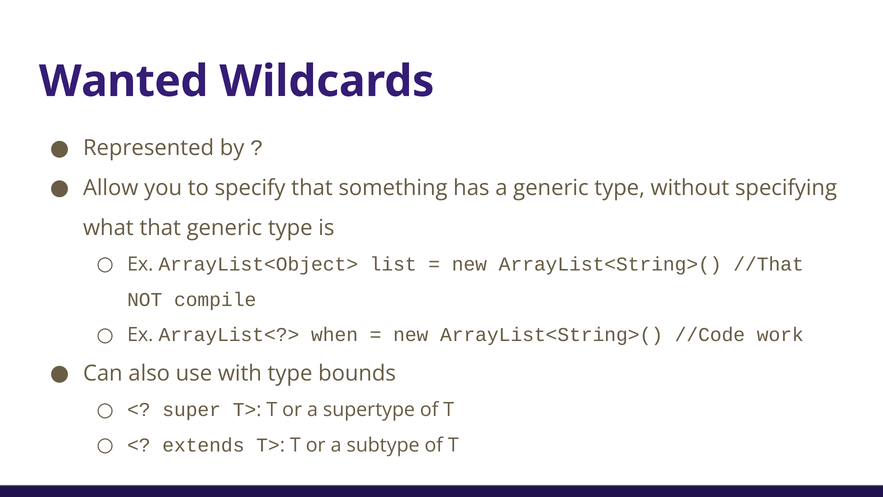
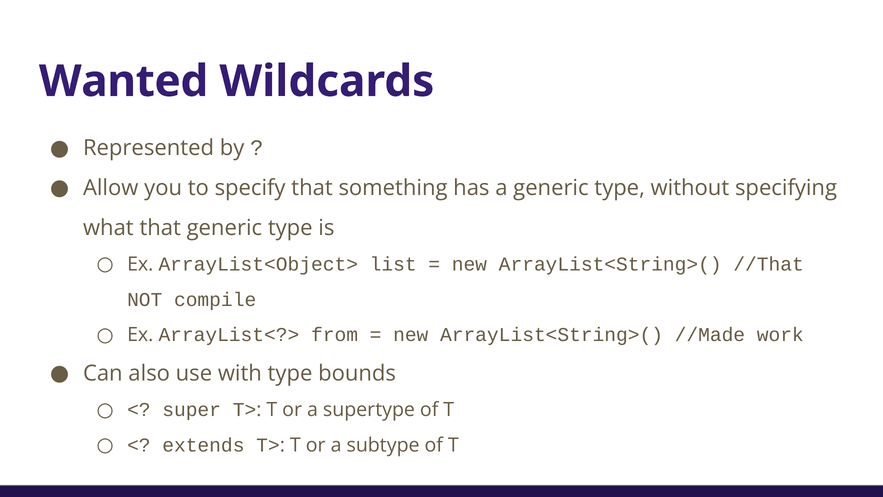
when: when -> from
//Code: //Code -> //Made
